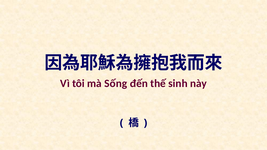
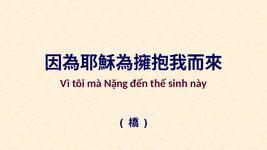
Sống: Sống -> Nặng
